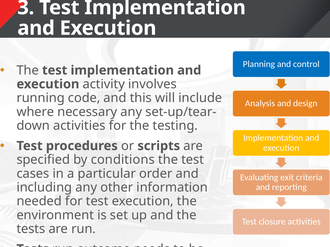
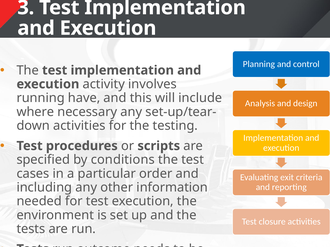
code: code -> have
